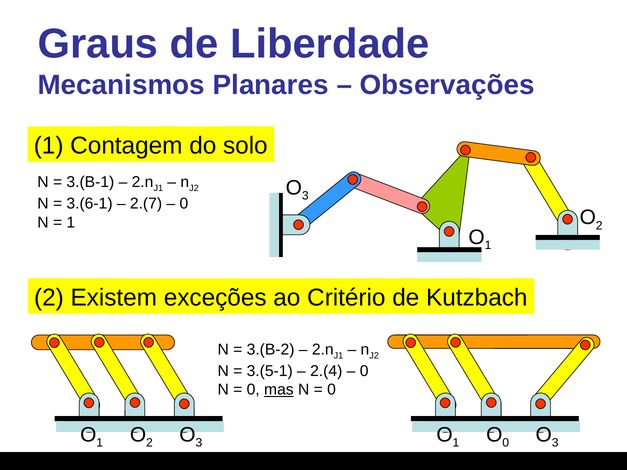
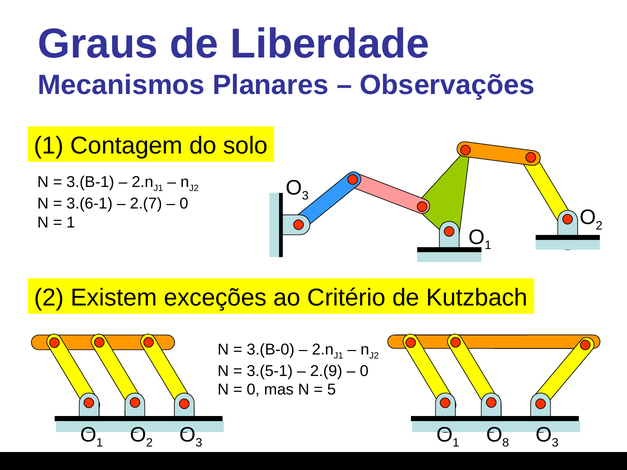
3.(B-2: 3.(B-2 -> 3.(B-0
2.(4: 2.(4 -> 2.(9
mas underline: present -> none
0 at (332, 390): 0 -> 5
0 at (506, 443): 0 -> 8
